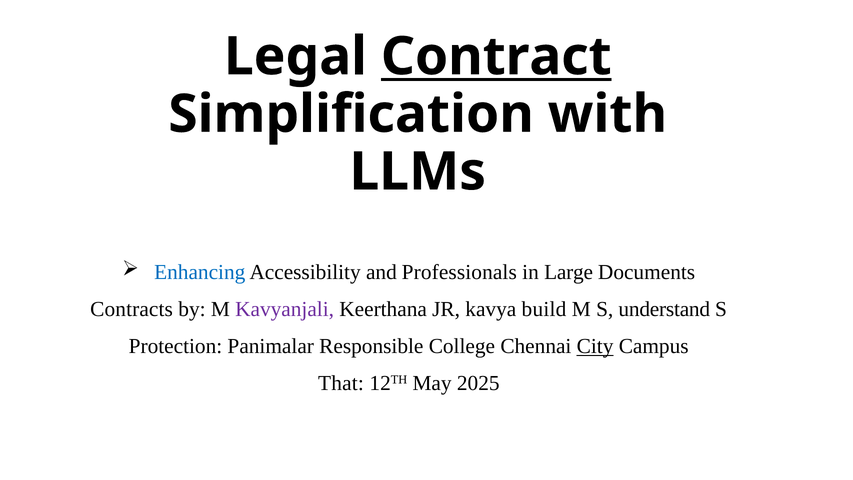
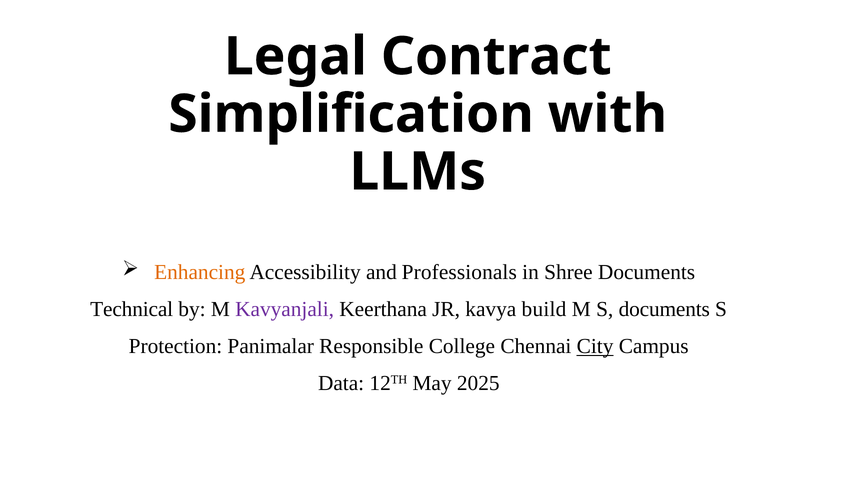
Contract underline: present -> none
Enhancing colour: blue -> orange
Large: Large -> Shree
Contracts: Contracts -> Technical
S understand: understand -> documents
That: That -> Data
